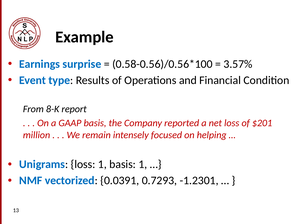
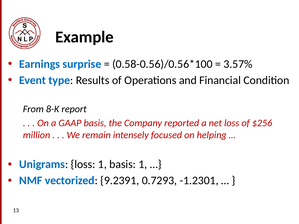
$201: $201 -> $256
0.0391: 0.0391 -> 9.2391
